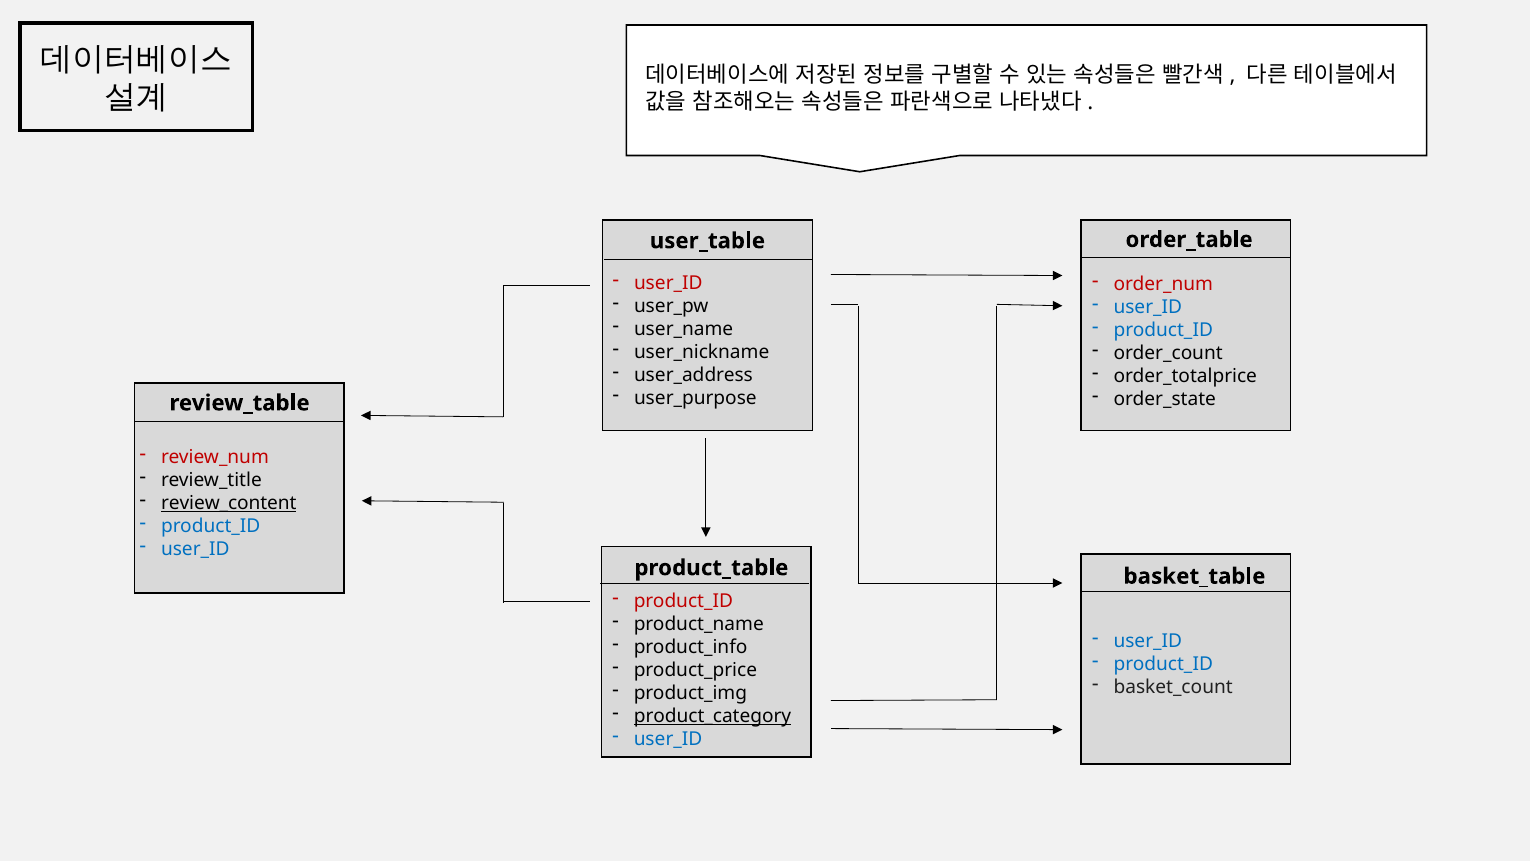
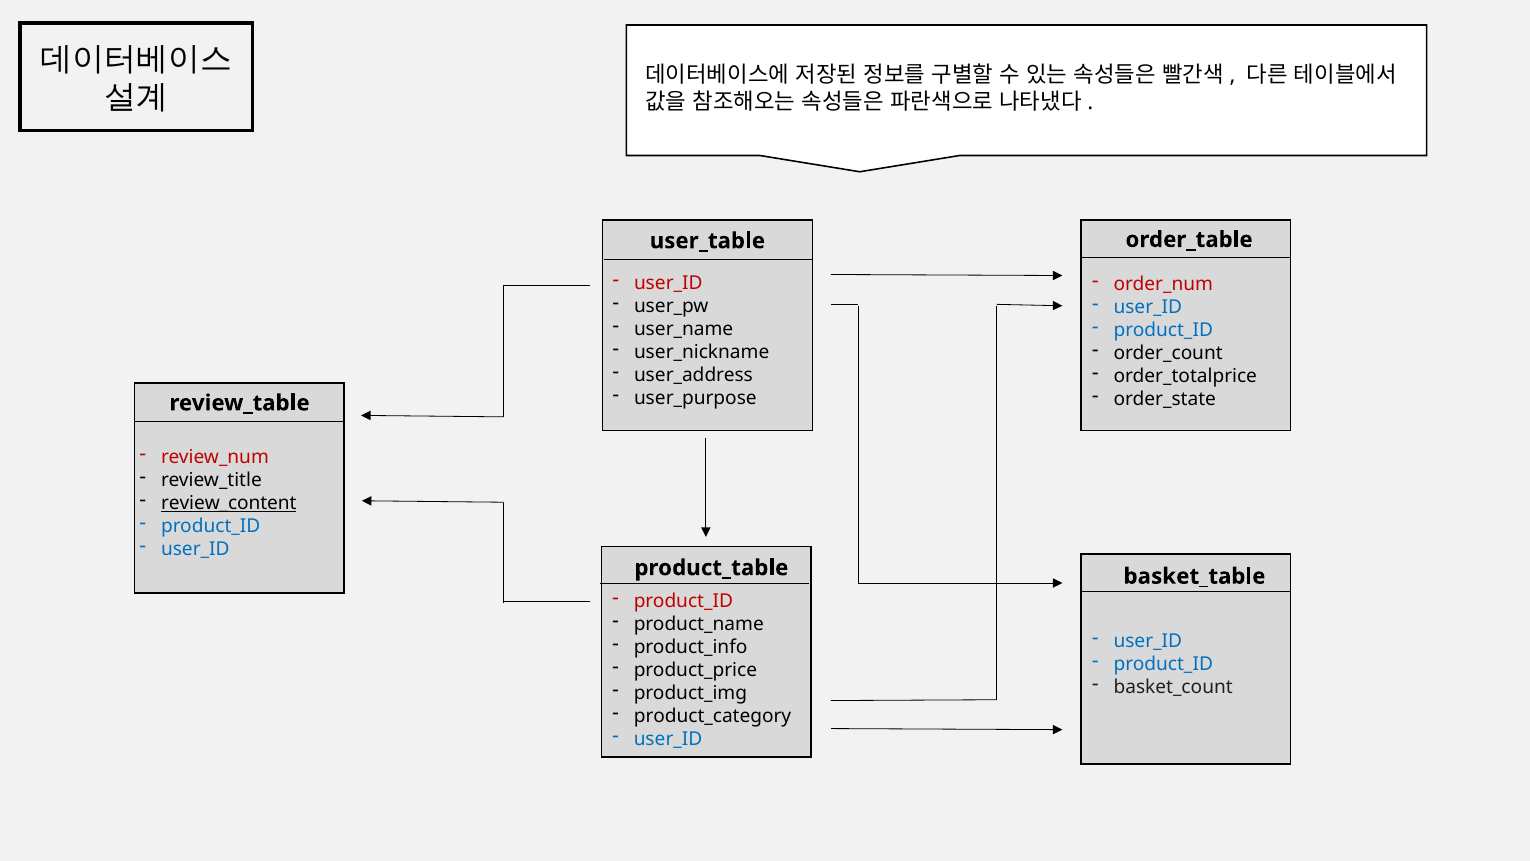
product_category underline: present -> none
